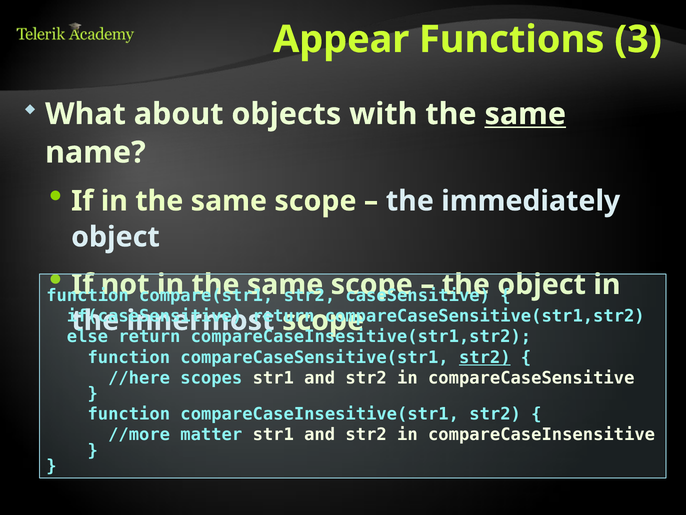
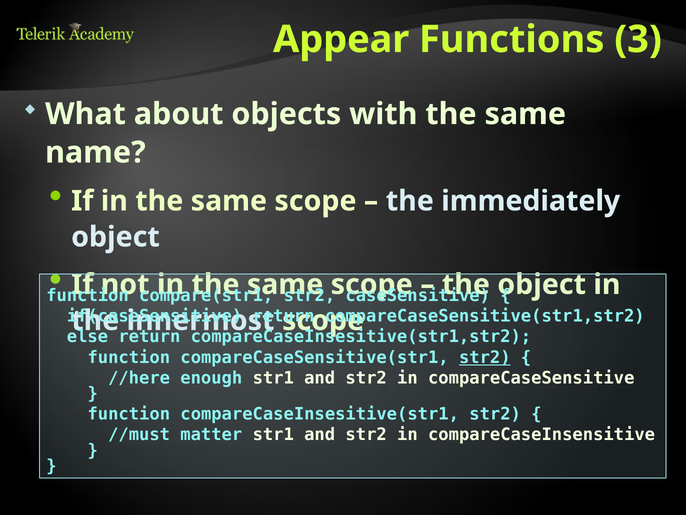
same at (525, 114) underline: present -> none
scopes: scopes -> enough
//more: //more -> //must
